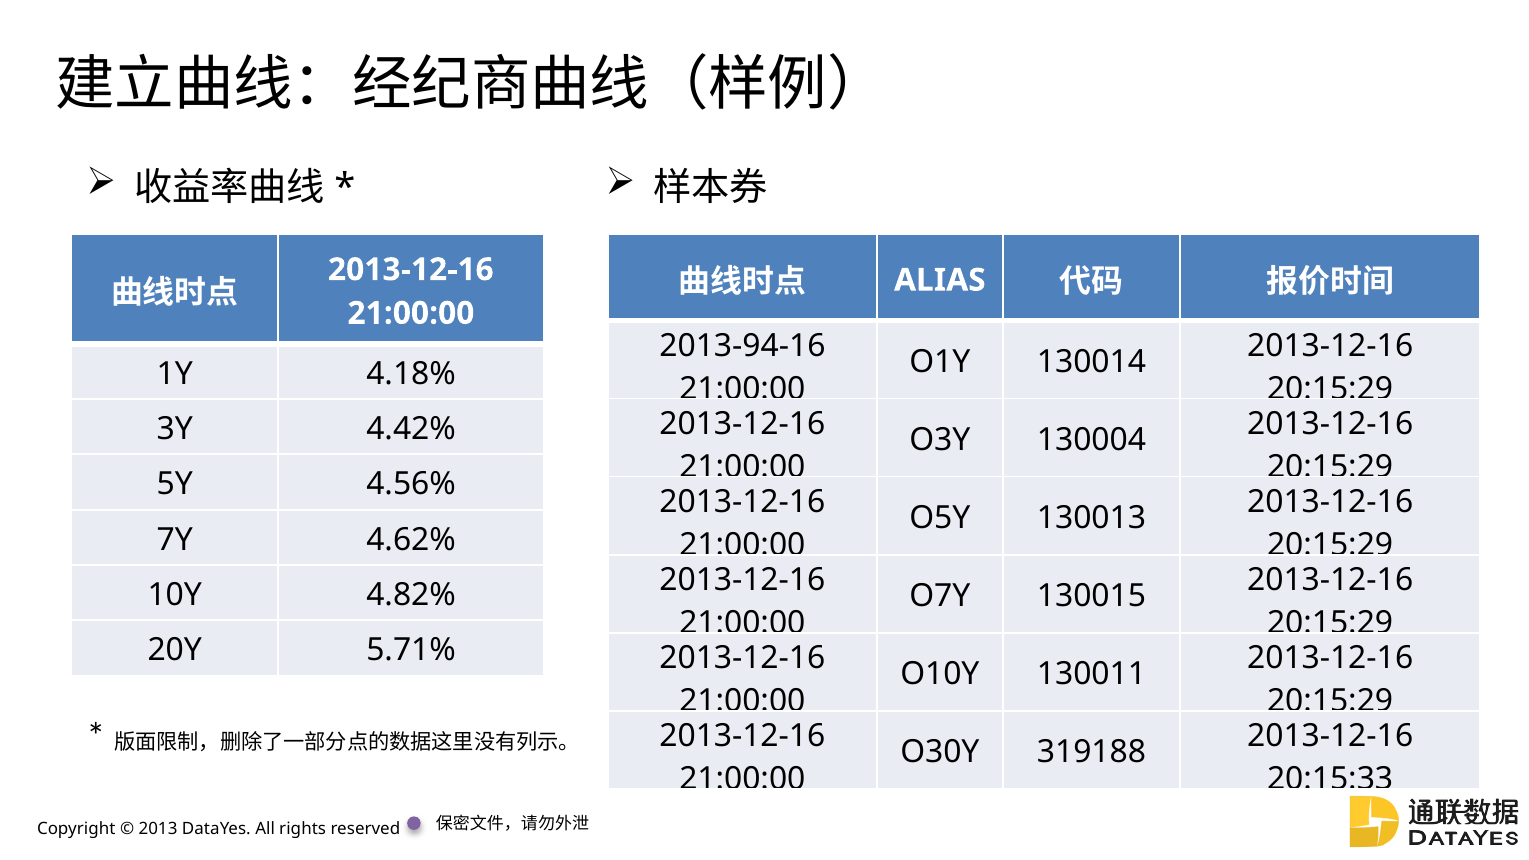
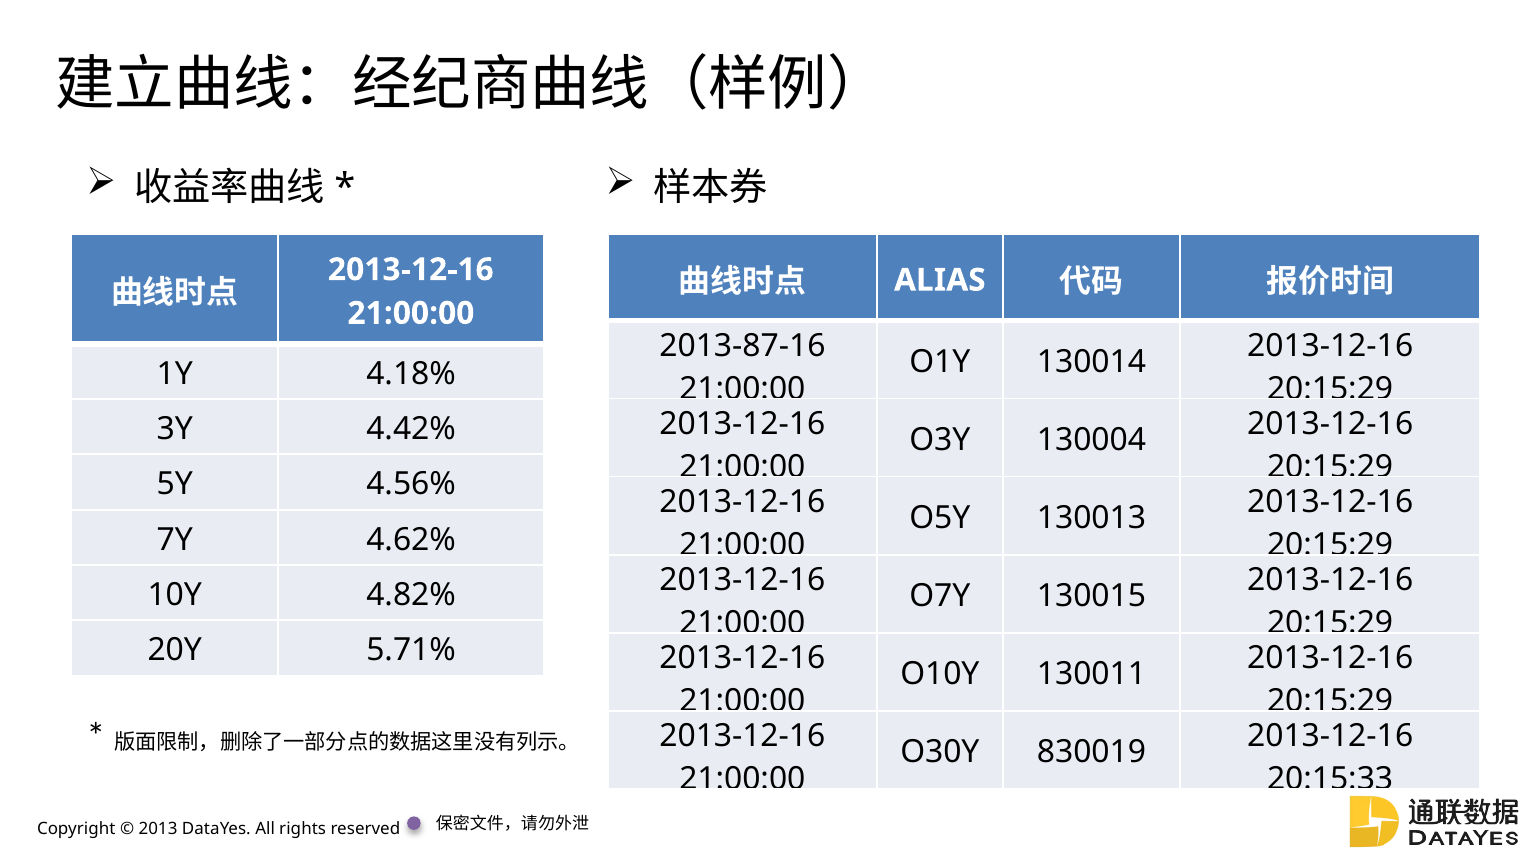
2013-94-16: 2013-94-16 -> 2013-87-16
319188: 319188 -> 830019
